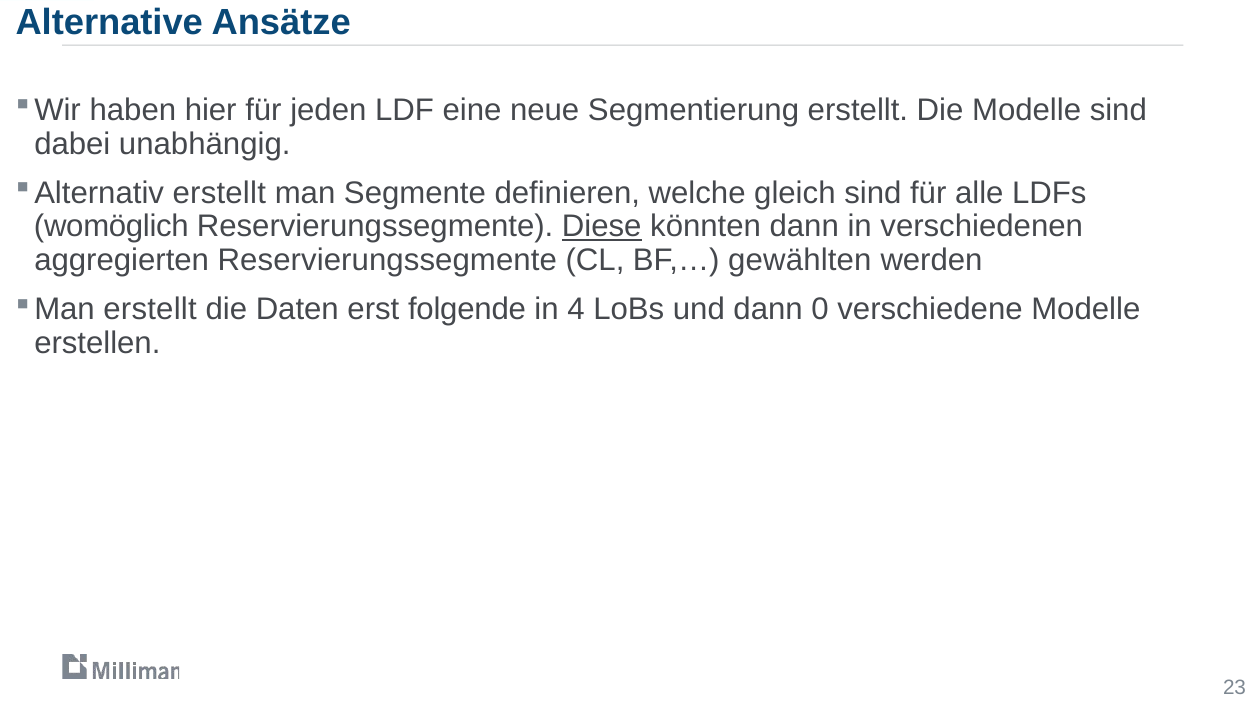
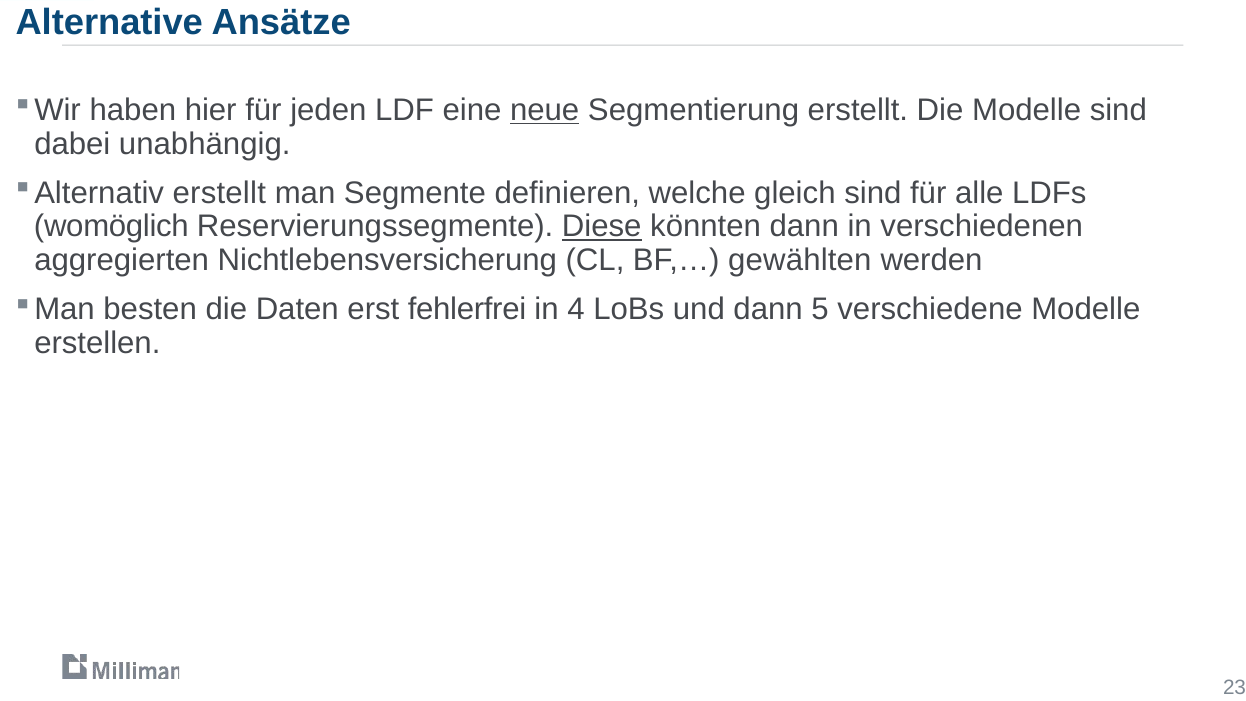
neue underline: none -> present
aggregierten Reservierungssegmente: Reservierungssegmente -> Nichtlebensversicherung
erstellt at (150, 309): erstellt -> besten
folgende: folgende -> fehlerfrei
0: 0 -> 5
